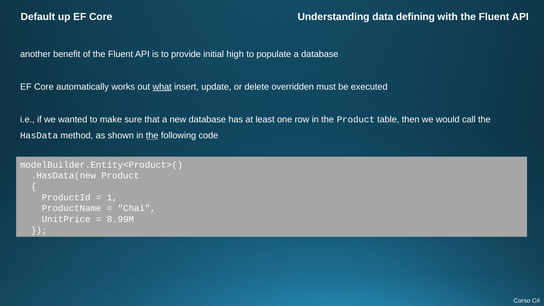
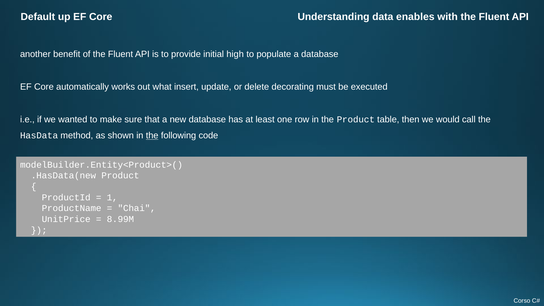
defining: defining -> enables
what underline: present -> none
overridden: overridden -> decorating
